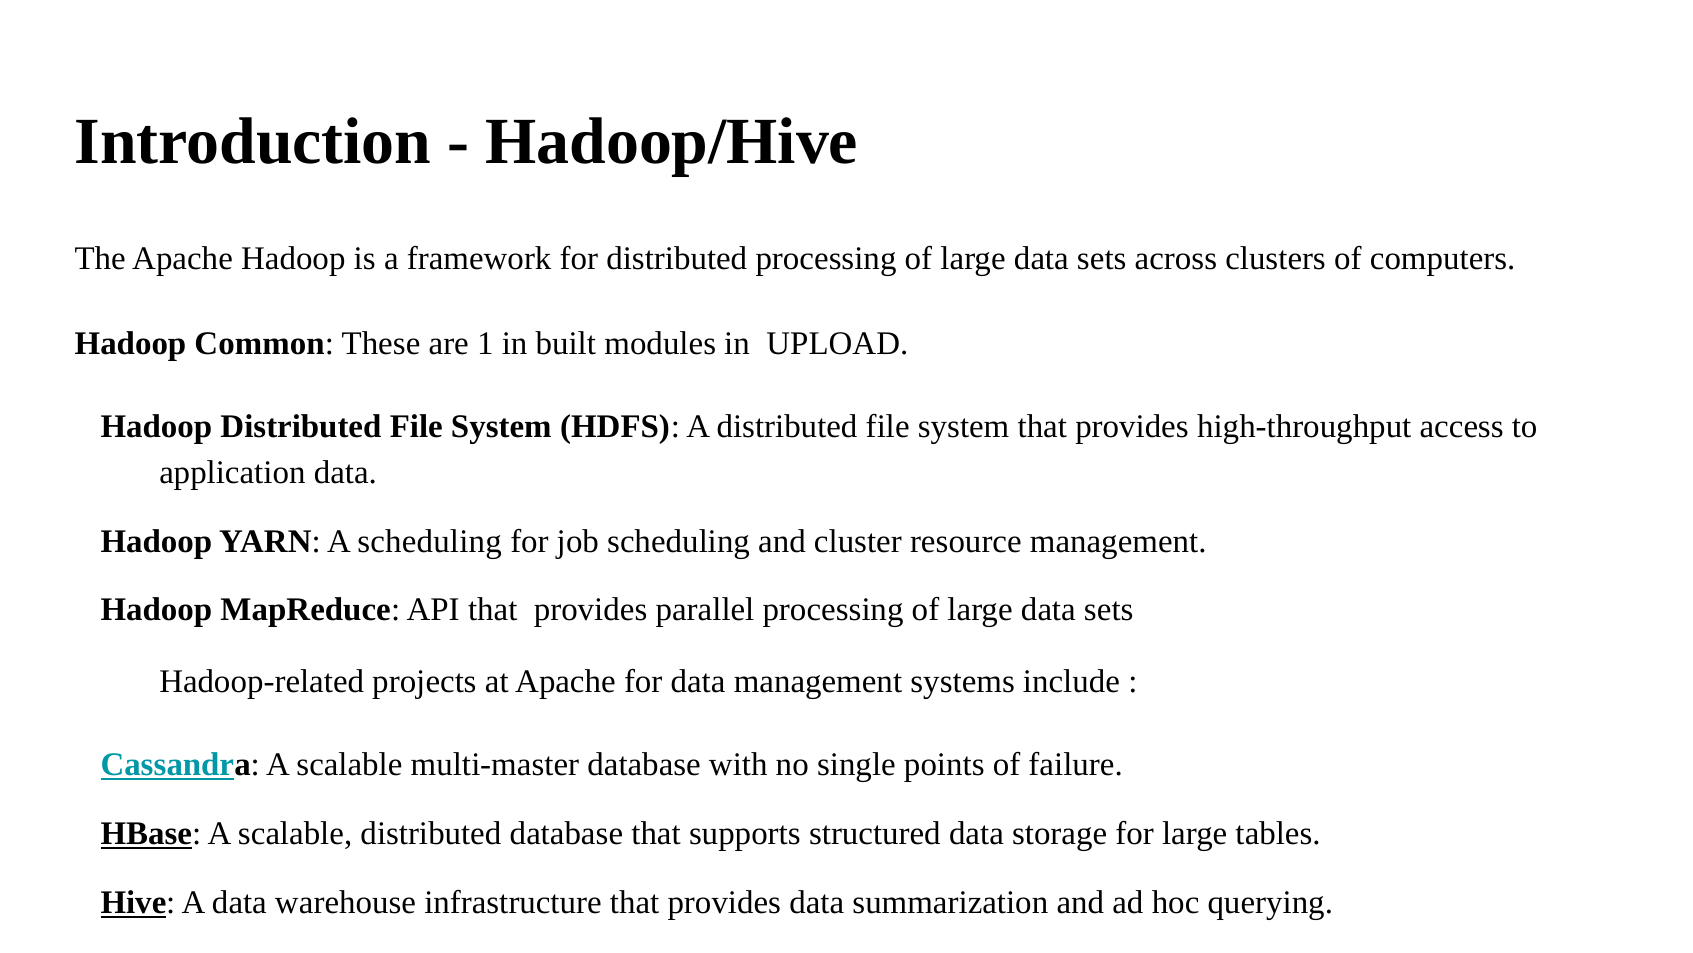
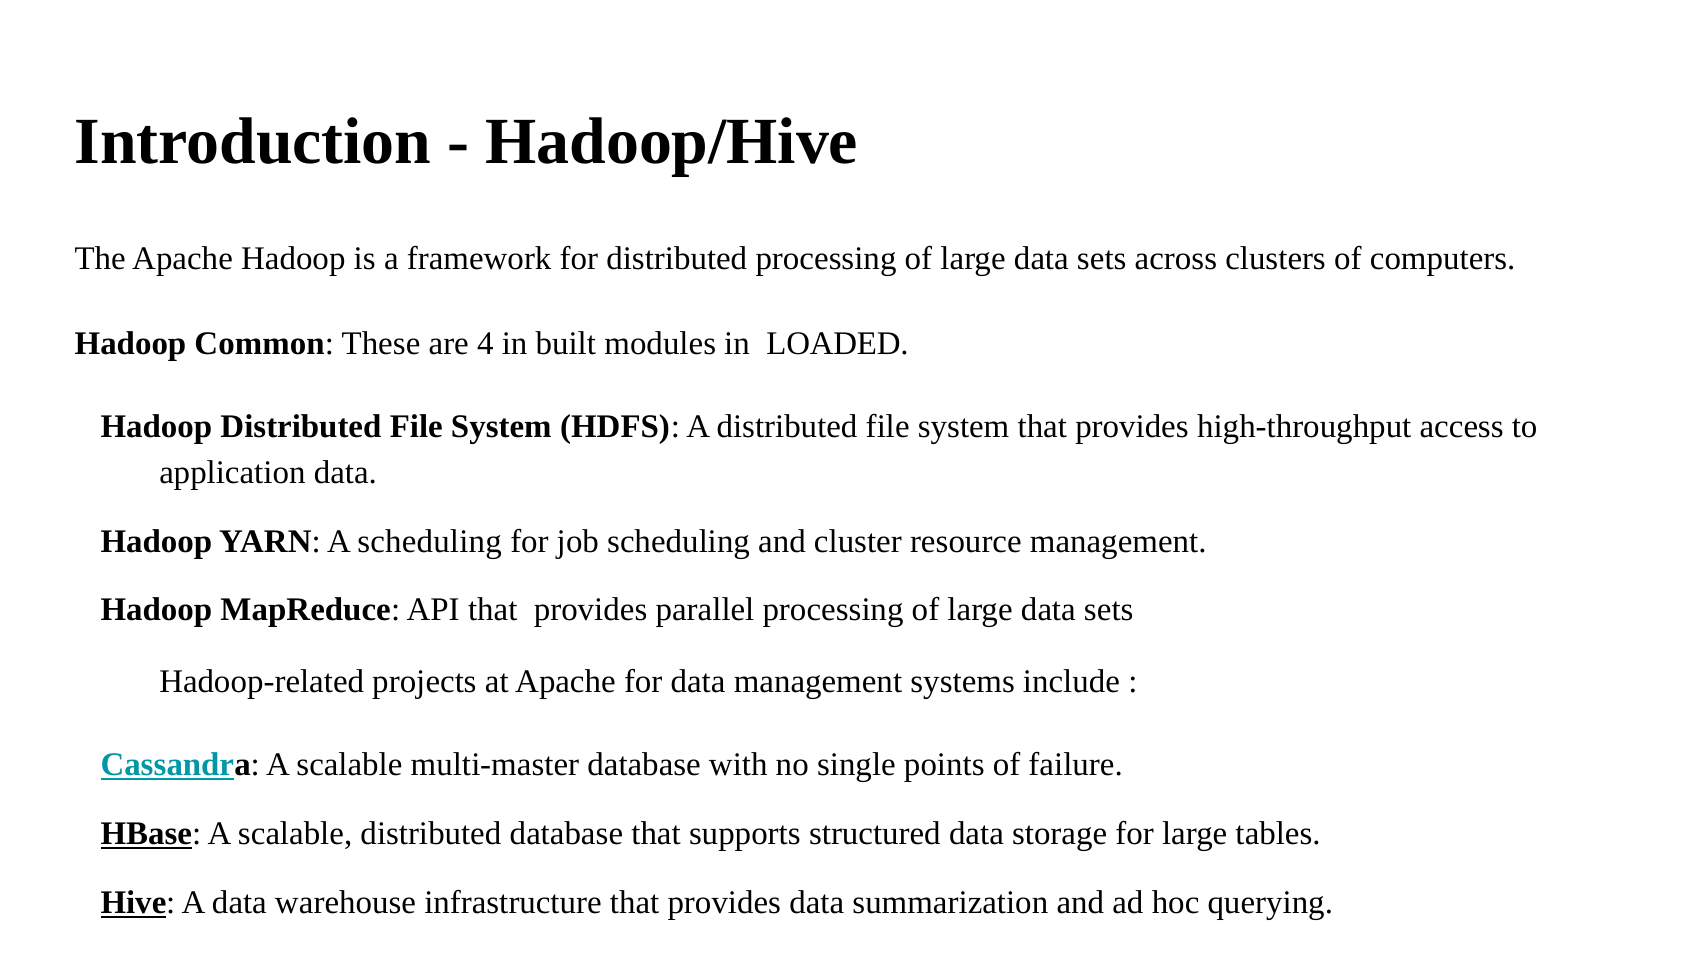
1: 1 -> 4
UPLOAD: UPLOAD -> LOADED
